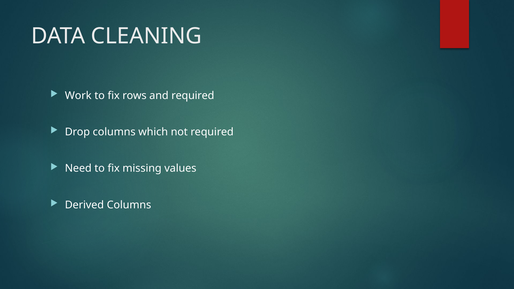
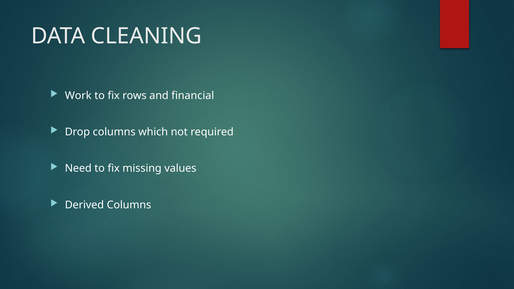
and required: required -> financial
